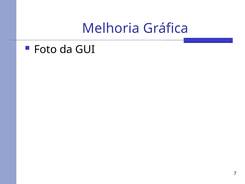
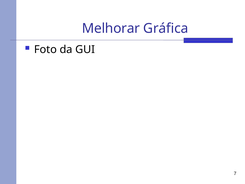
Melhoria: Melhoria -> Melhorar
